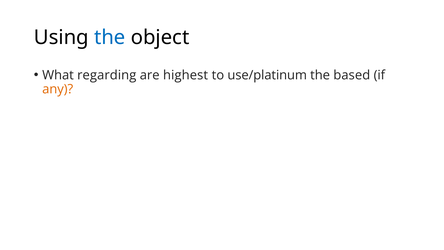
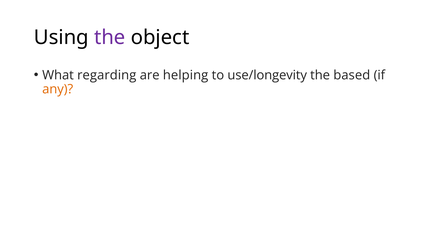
the at (110, 37) colour: blue -> purple
highest: highest -> helping
use/platinum: use/platinum -> use/longevity
